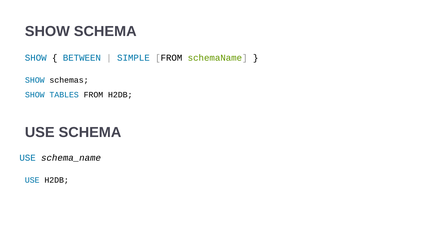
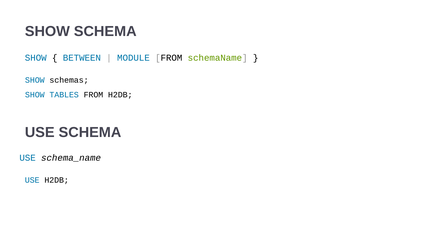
SIMPLE: SIMPLE -> MODULE
